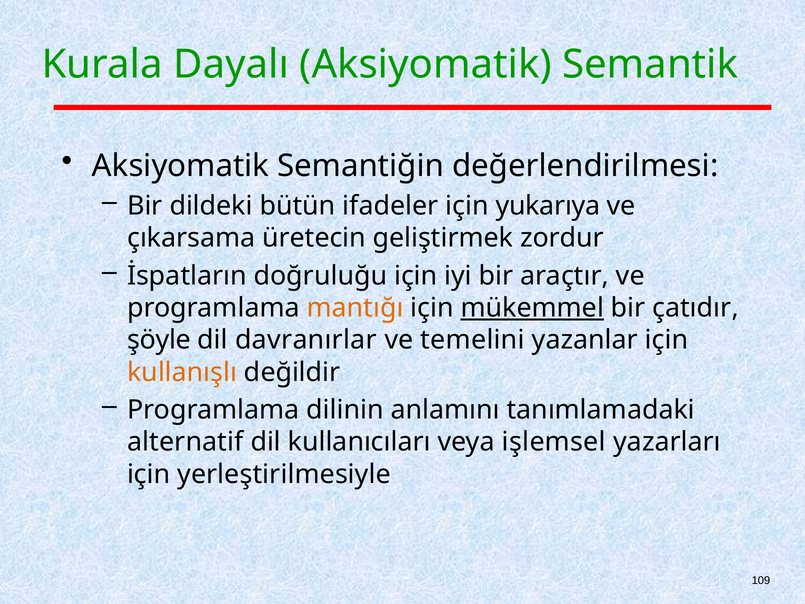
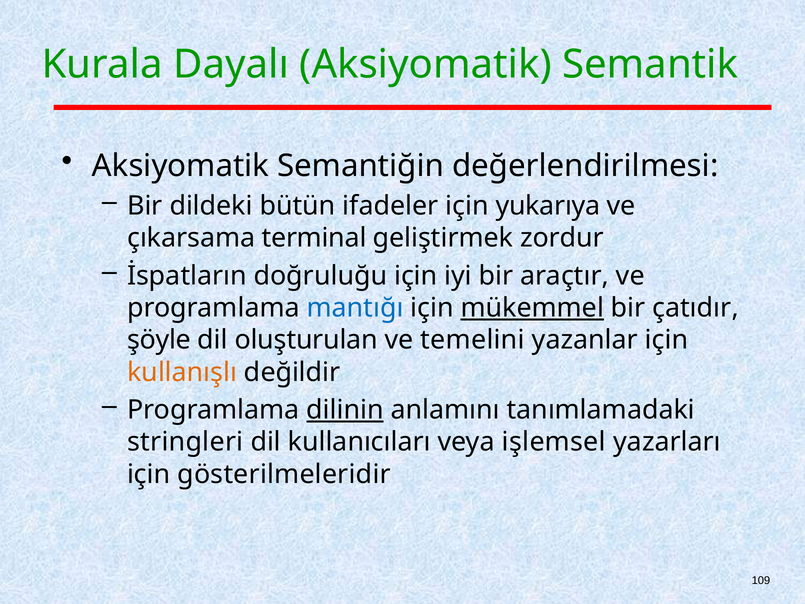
üretecin: üretecin -> terminal
mantığı colour: orange -> blue
davranırlar: davranırlar -> oluşturulan
dilinin underline: none -> present
alternatif: alternatif -> stringleri
yerleştirilmesiyle: yerleştirilmesiyle -> gösterilmeleridir
